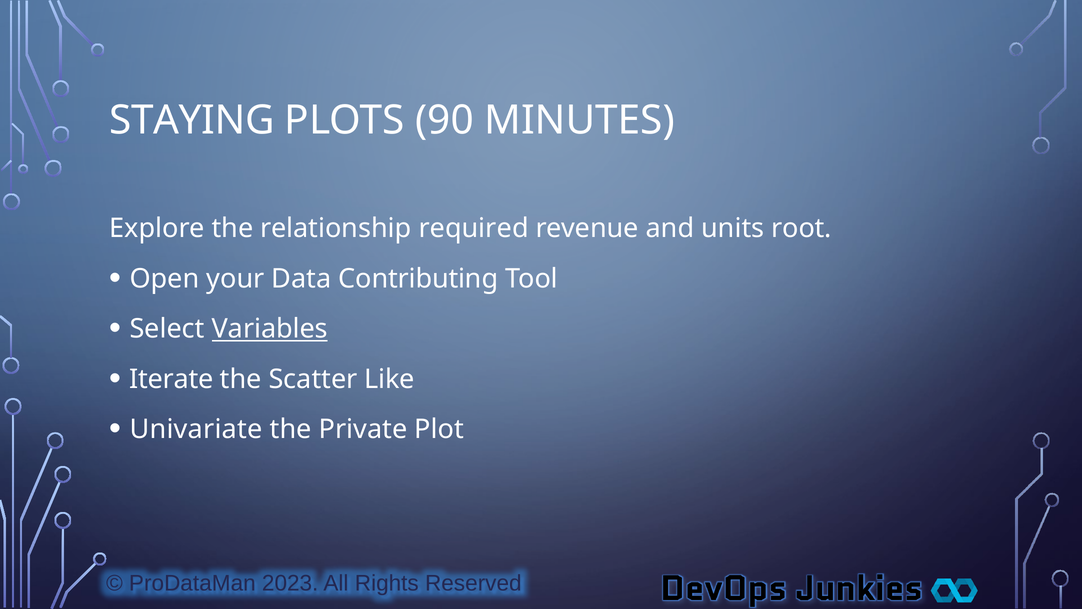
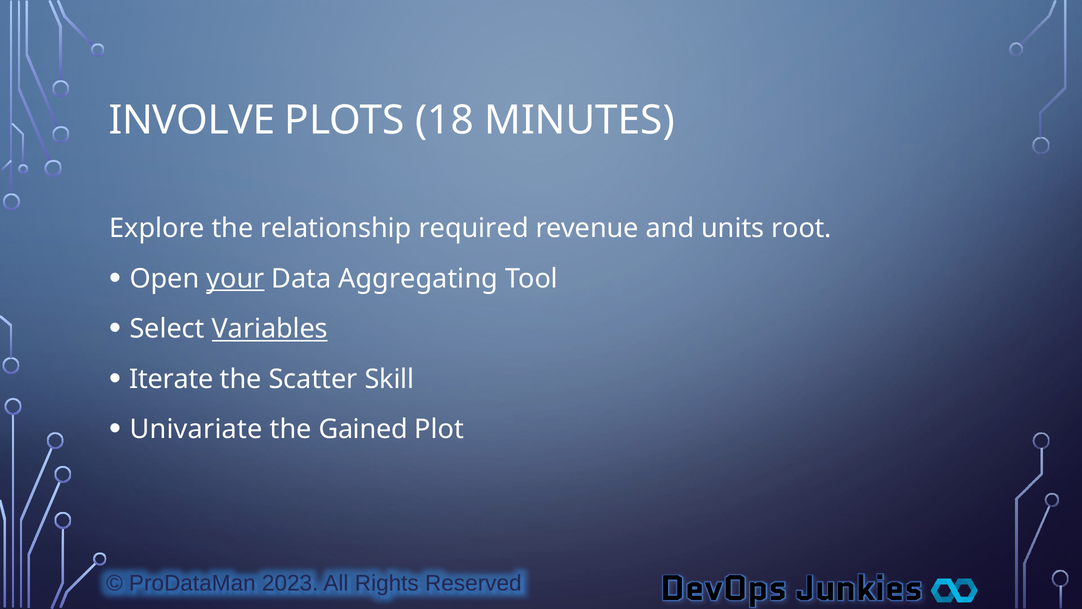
STAYING: STAYING -> INVOLVE
90: 90 -> 18
your underline: none -> present
Contributing: Contributing -> Aggregating
Like: Like -> Skill
Private: Private -> Gained
